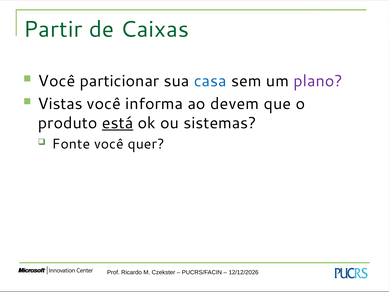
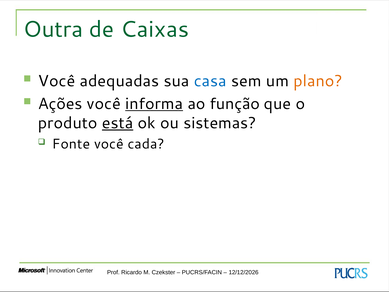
Partir: Partir -> Outra
particionar: particionar -> adequadas
plano colour: purple -> orange
Vistas: Vistas -> Ações
informa underline: none -> present
devem: devem -> função
quer: quer -> cada
